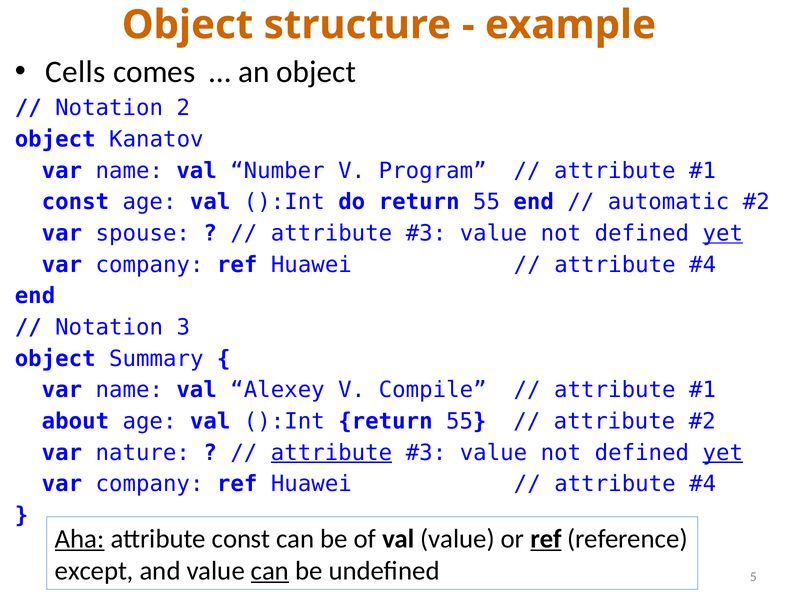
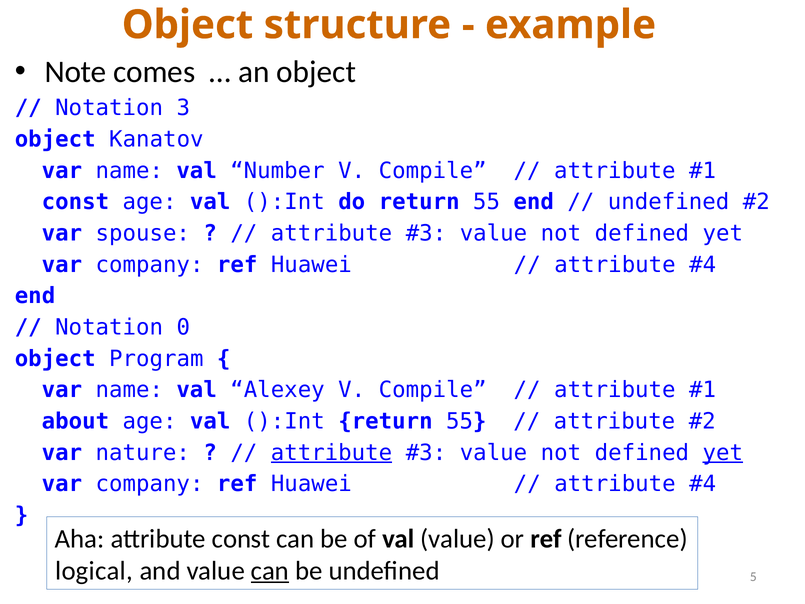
Cells: Cells -> Note
2: 2 -> 3
Program at (433, 171): Program -> Compile
automatic at (669, 202): automatic -> undefined
yet at (723, 233) underline: present -> none
3: 3 -> 0
Summary: Summary -> Program
Aha underline: present -> none
ref at (546, 538) underline: present -> none
except: except -> logical
